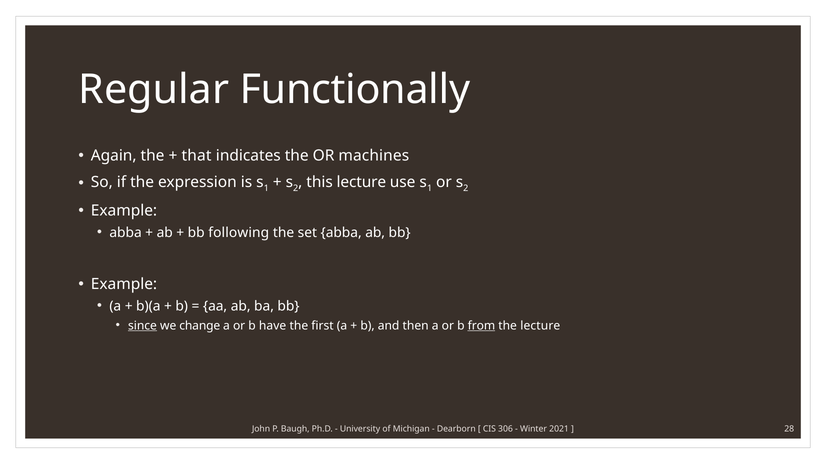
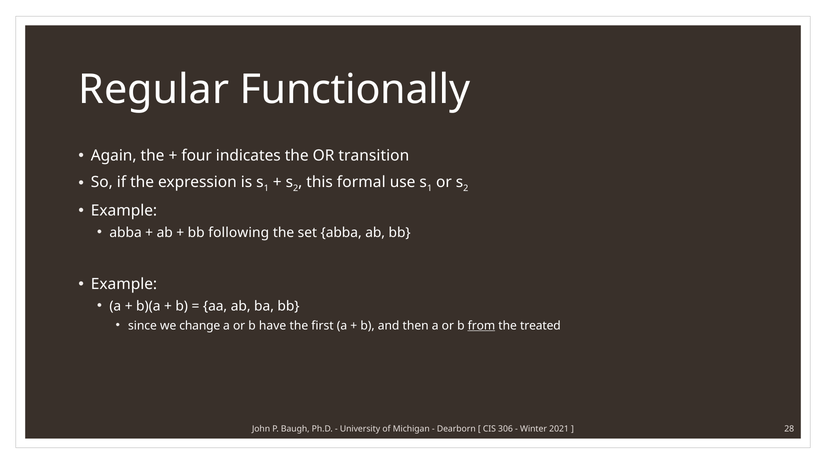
that: that -> four
machines: machines -> transition
this lecture: lecture -> formal
since underline: present -> none
the lecture: lecture -> treated
